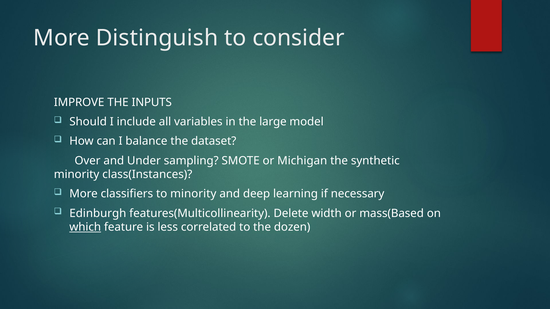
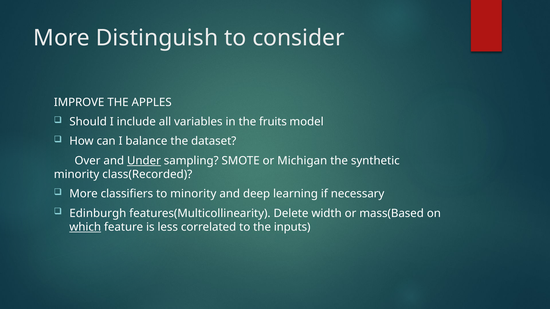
INPUTS: INPUTS -> APPLES
large: large -> fruits
Under underline: none -> present
class(Instances: class(Instances -> class(Recorded
dozen: dozen -> inputs
